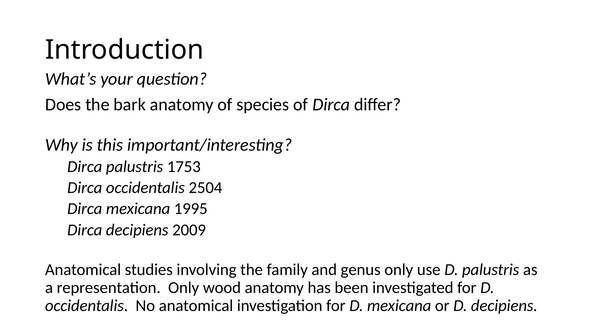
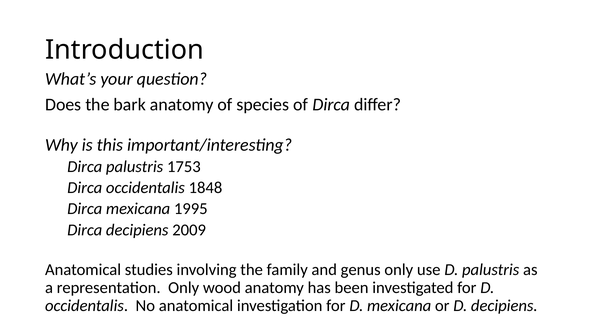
2504: 2504 -> 1848
